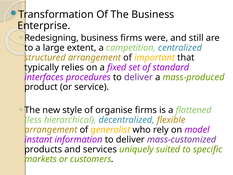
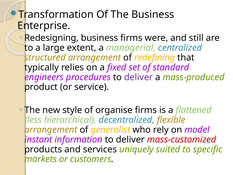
competition: competition -> managerial
important: important -> redefining
interfaces: interfaces -> engineers
mass-customized colour: purple -> red
